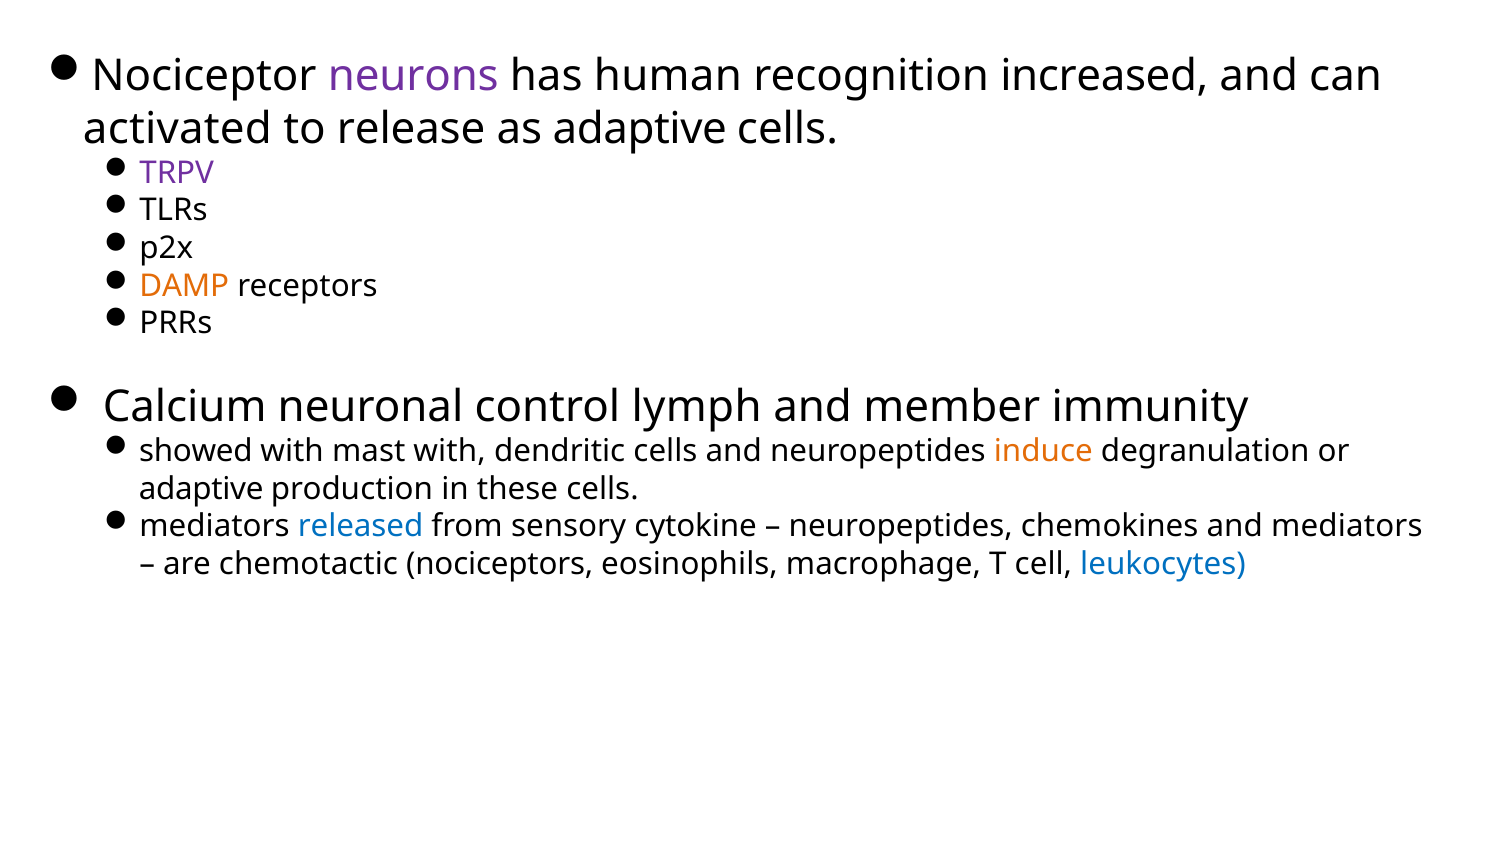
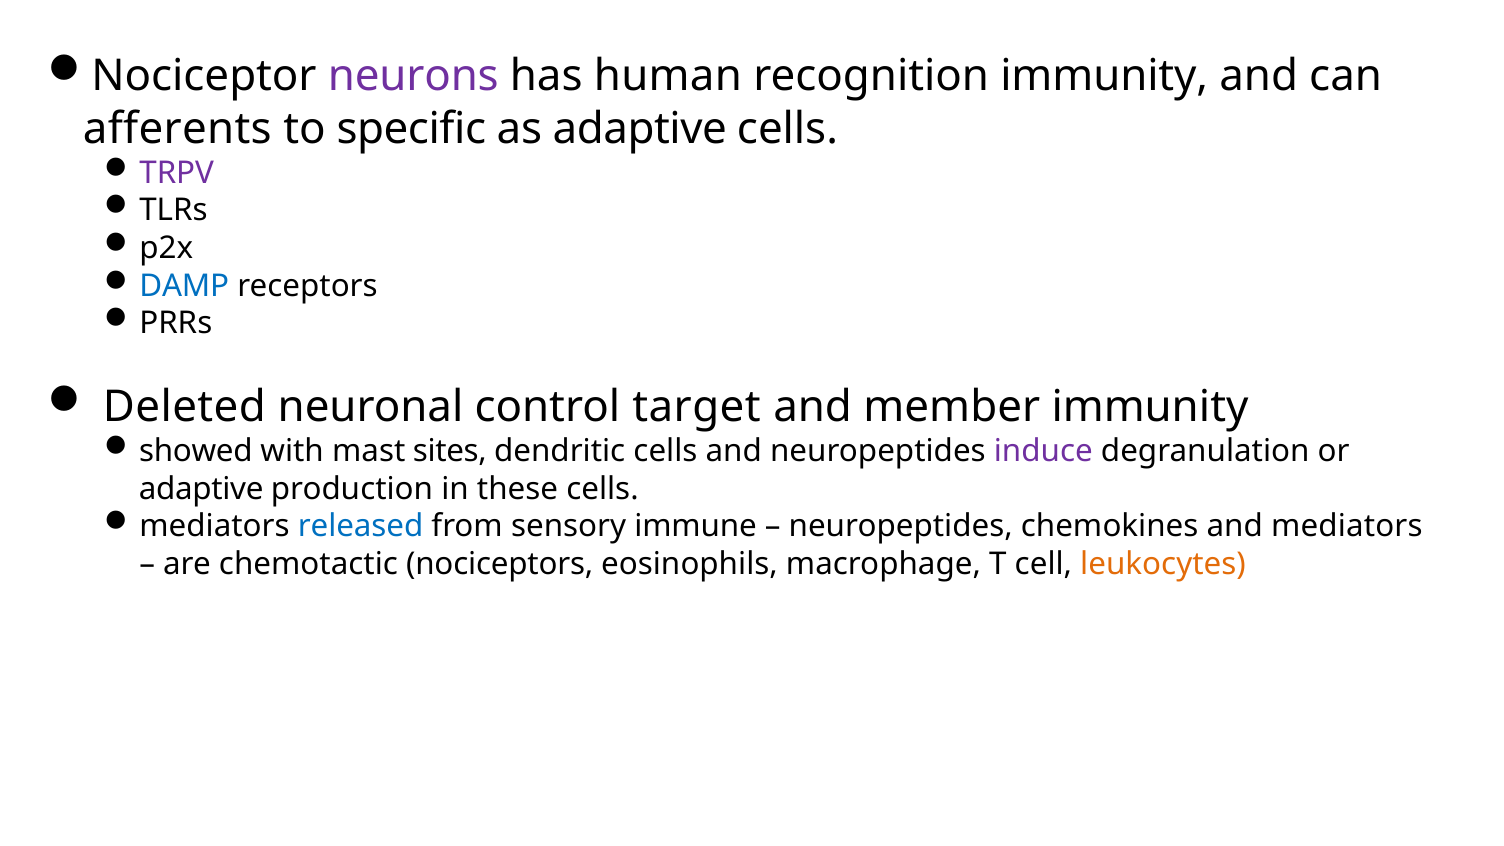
recognition increased: increased -> immunity
activated: activated -> afferents
release: release -> specific
DAMP colour: orange -> blue
Calcium: Calcium -> Deleted
lymph: lymph -> target
mast with: with -> sites
induce colour: orange -> purple
cytokine: cytokine -> immune
leukocytes colour: blue -> orange
